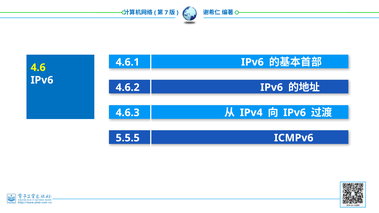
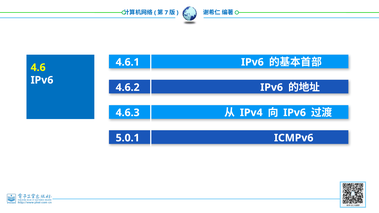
5.5.5: 5.5.5 -> 5.0.1
